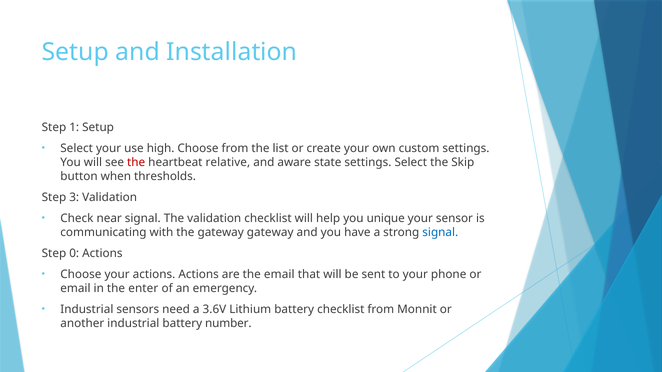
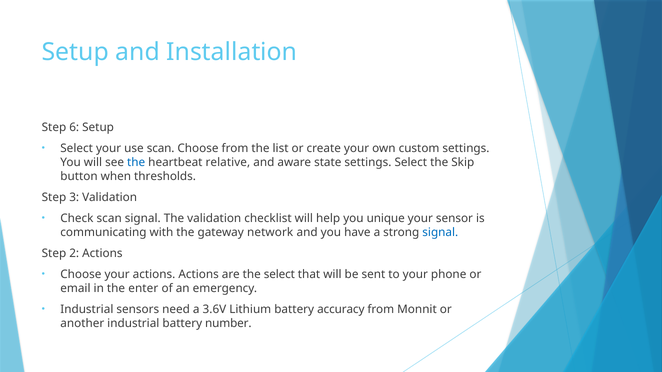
1: 1 -> 6
use high: high -> scan
the at (136, 163) colour: red -> blue
Check near: near -> scan
gateway gateway: gateway -> network
0: 0 -> 2
the email: email -> select
battery checklist: checklist -> accuracy
